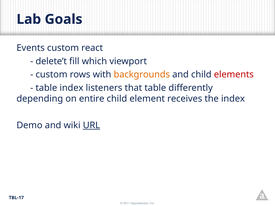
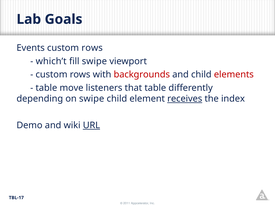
react at (92, 48): react -> rows
delete’t: delete’t -> which’t
fill which: which -> swipe
backgrounds colour: orange -> red
table index: index -> move
on entire: entire -> swipe
receives underline: none -> present
